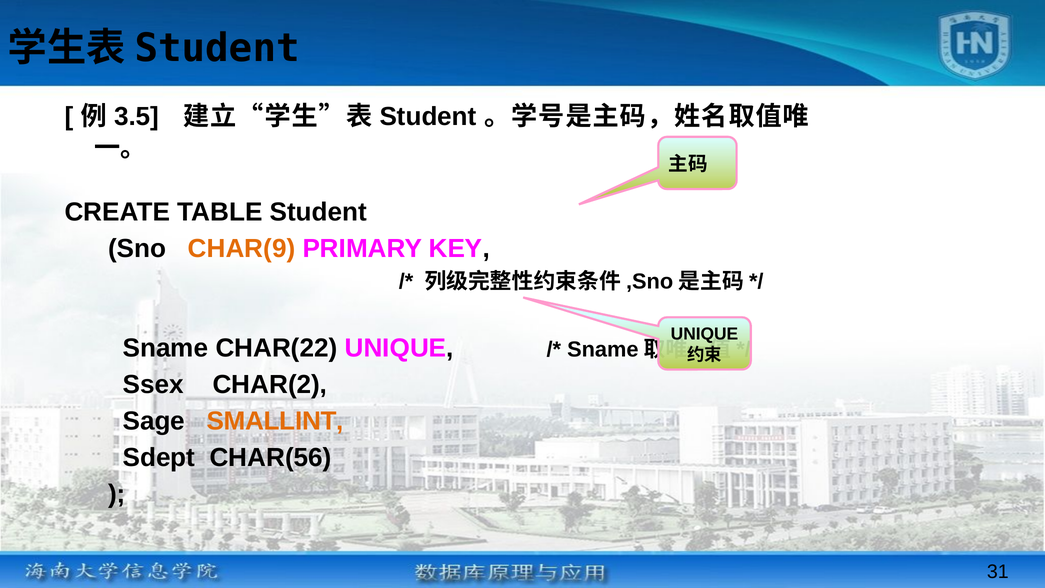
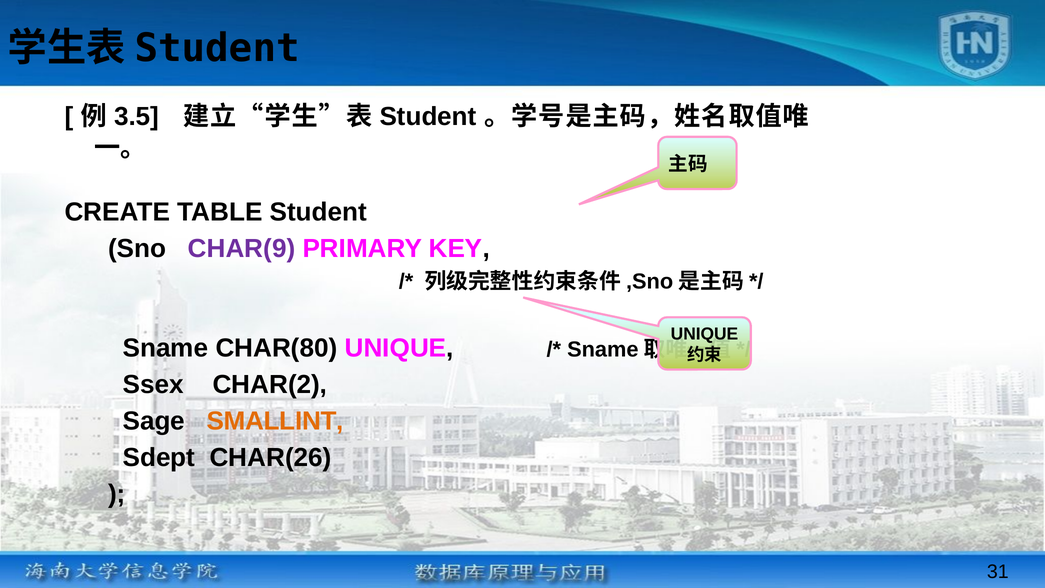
CHAR(9 colour: orange -> purple
CHAR(22: CHAR(22 -> CHAR(80
CHAR(56: CHAR(56 -> CHAR(26
